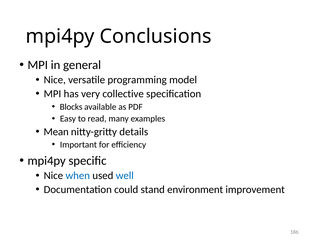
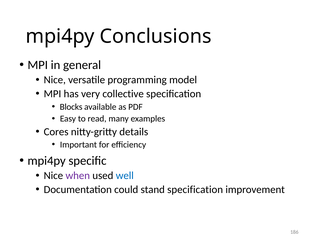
Mean: Mean -> Cores
when colour: blue -> purple
stand environment: environment -> specification
